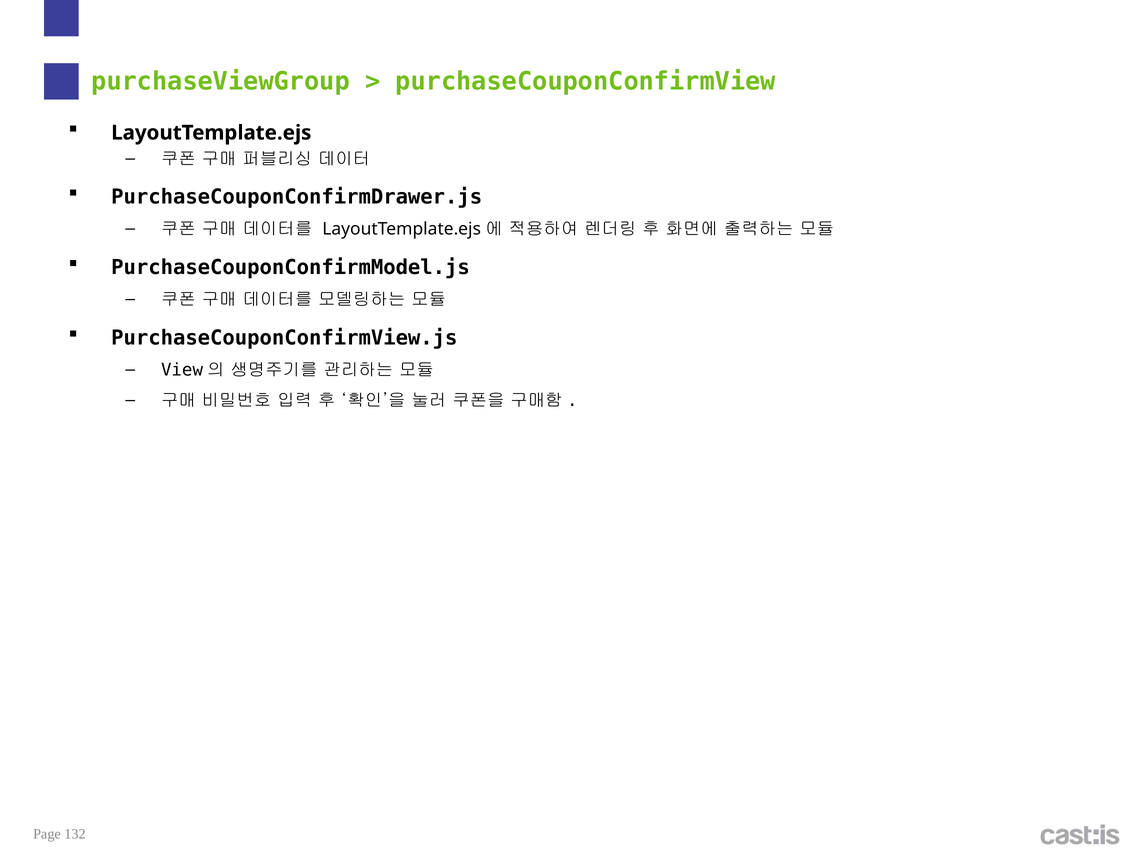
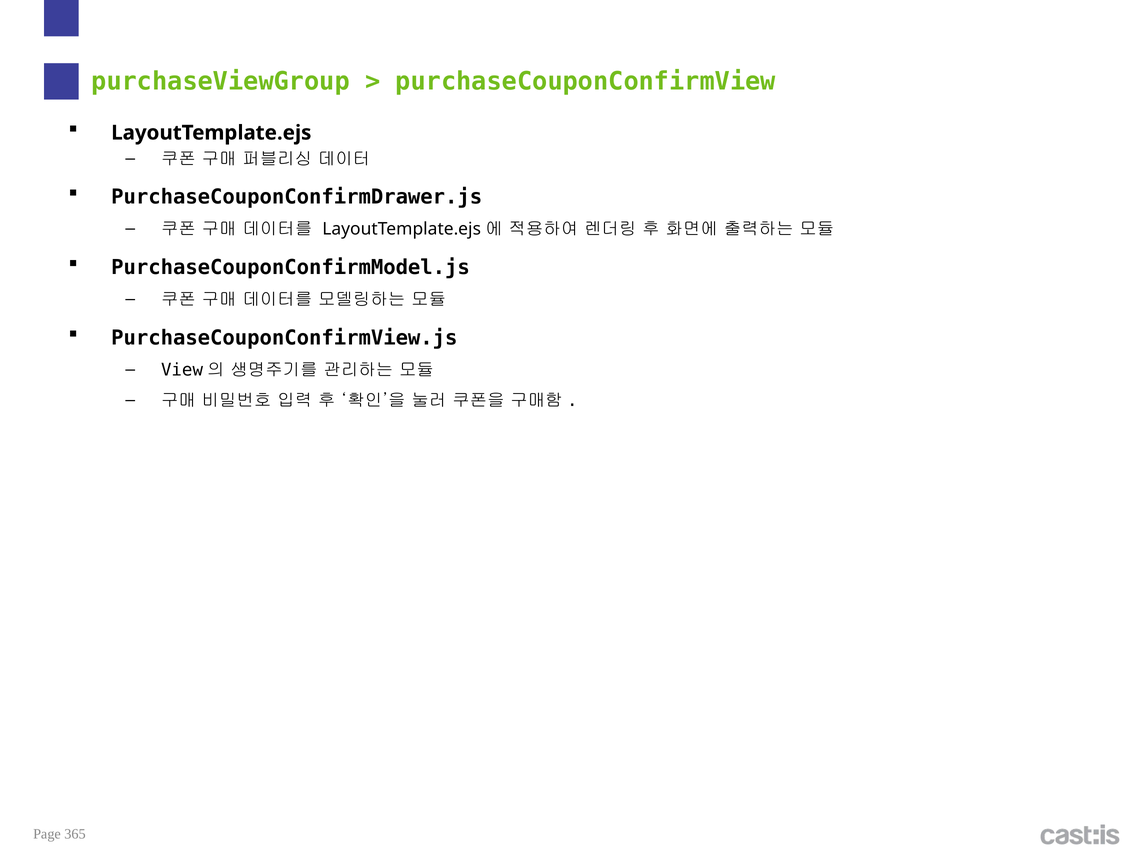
132: 132 -> 365
